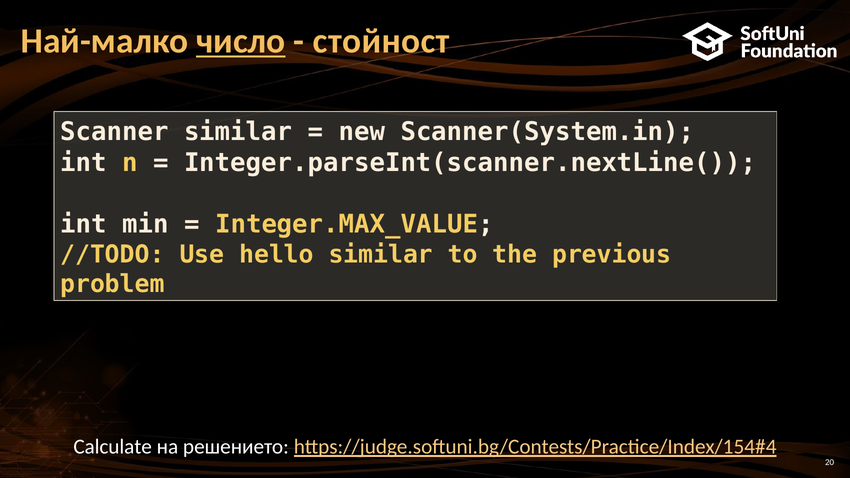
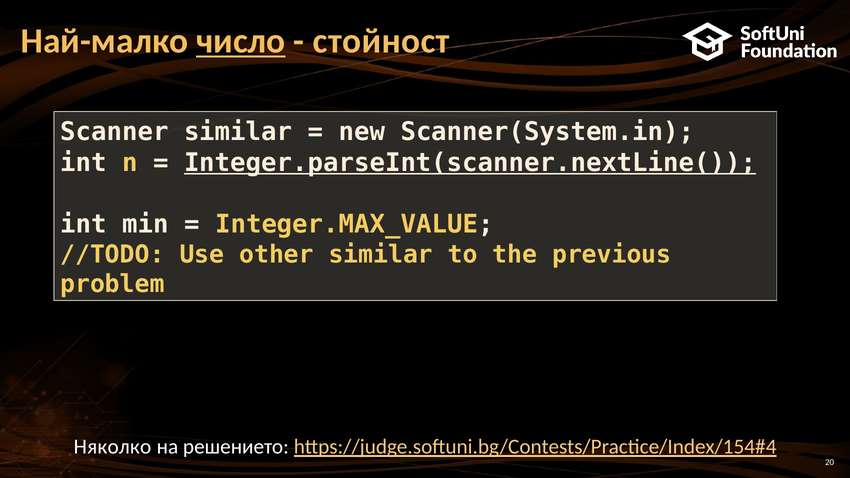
Integer.parseInt(scanner.nextLine( underline: none -> present
hello: hello -> other
Calculate: Calculate -> Няколко
